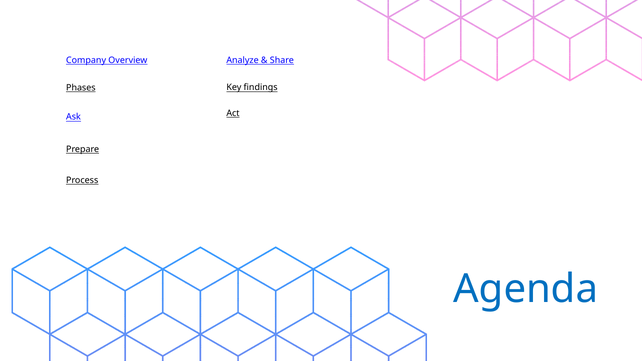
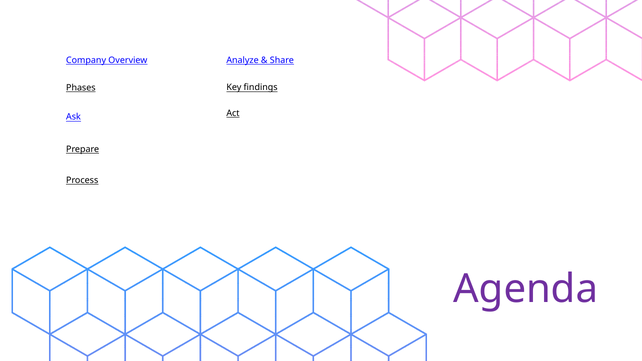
Agenda colour: blue -> purple
